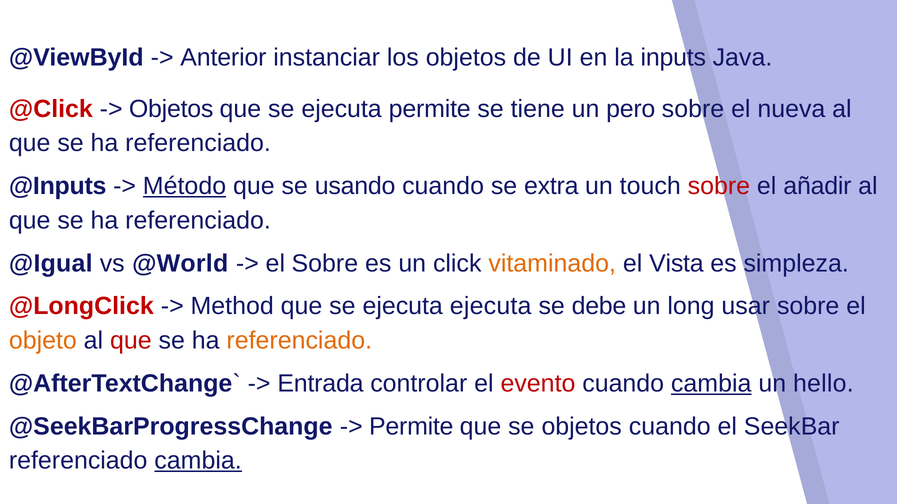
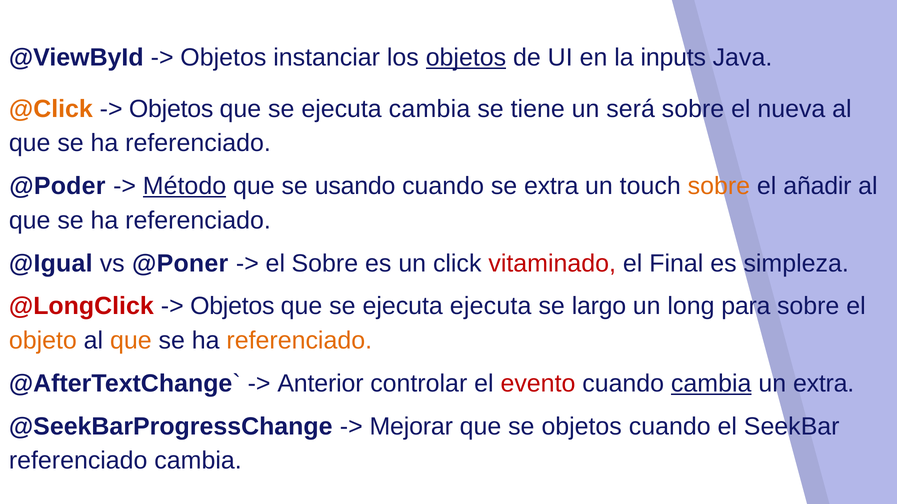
Anterior at (223, 57): Anterior -> Objetos
objetos at (466, 57) underline: none -> present
@Click colour: red -> orange
ejecuta permite: permite -> cambia
pero: pero -> será
@Inputs: @Inputs -> @Poder
sobre at (719, 186) colour: red -> orange
@World: @World -> @Poner
vitaminado colour: orange -> red
Vista: Vista -> Final
Method at (232, 307): Method -> Objetos
debe: debe -> largo
usar: usar -> para
que at (131, 341) colour: red -> orange
Entrada: Entrada -> Anterior
un hello: hello -> extra
Permite at (411, 427): Permite -> Mejorar
cambia at (198, 461) underline: present -> none
